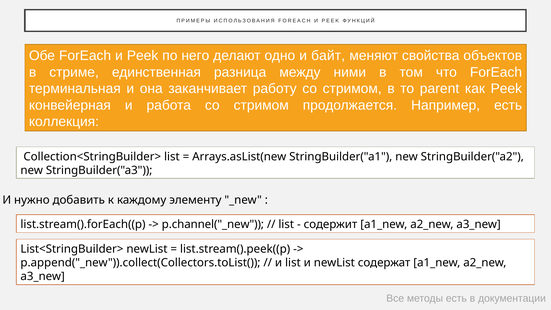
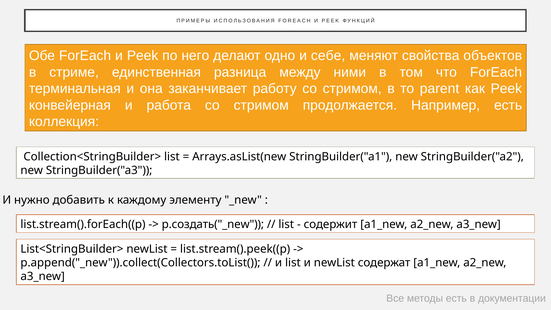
байт: байт -> себе
p.channel("_new: p.channel("_new -> p.создать("_new
